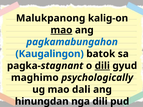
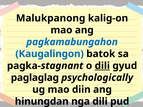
mao at (61, 30) underline: present -> none
maghimo: maghimo -> paglaglag
dali: dali -> diin
